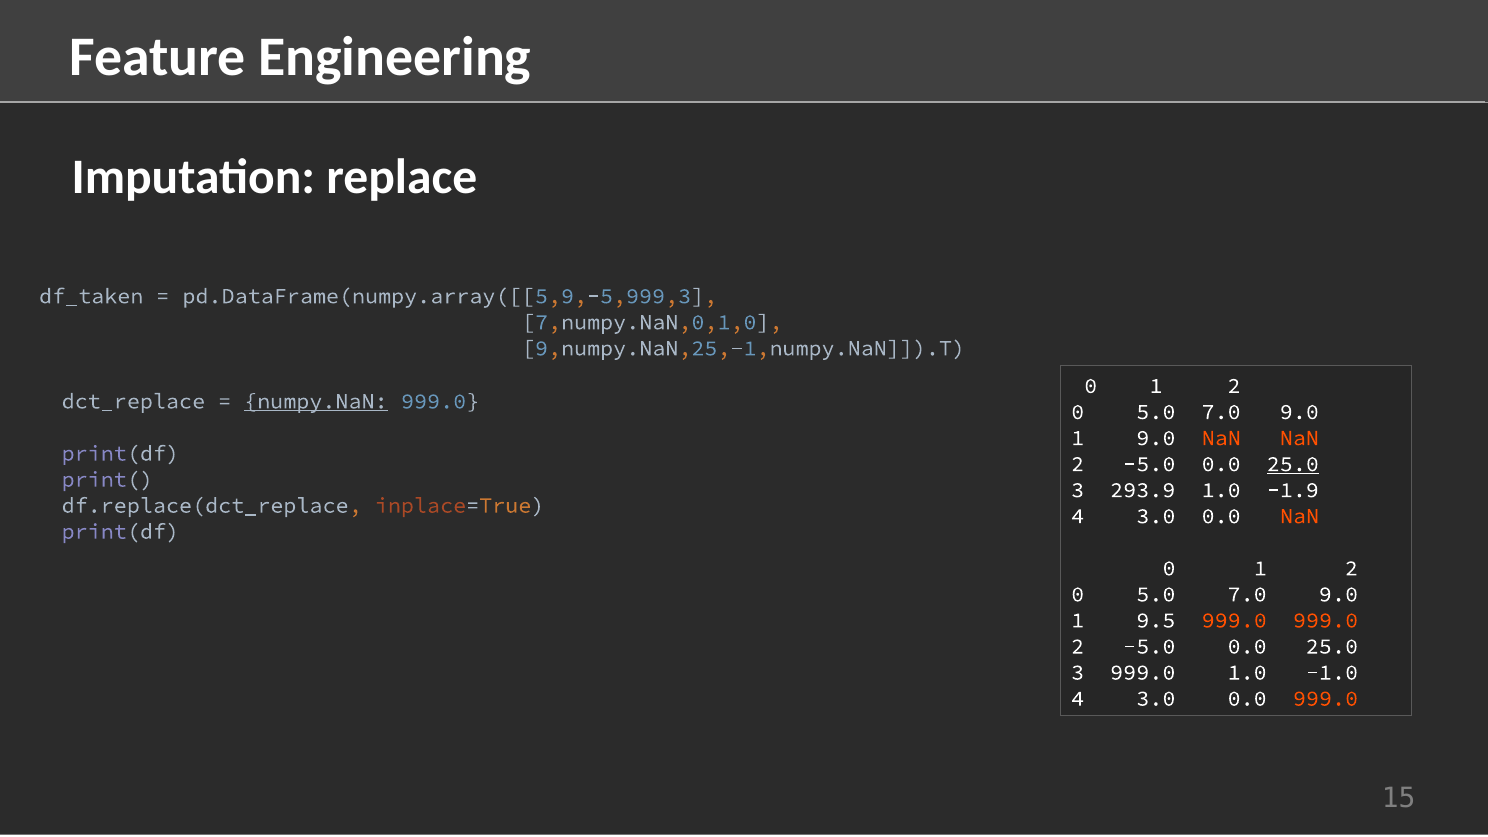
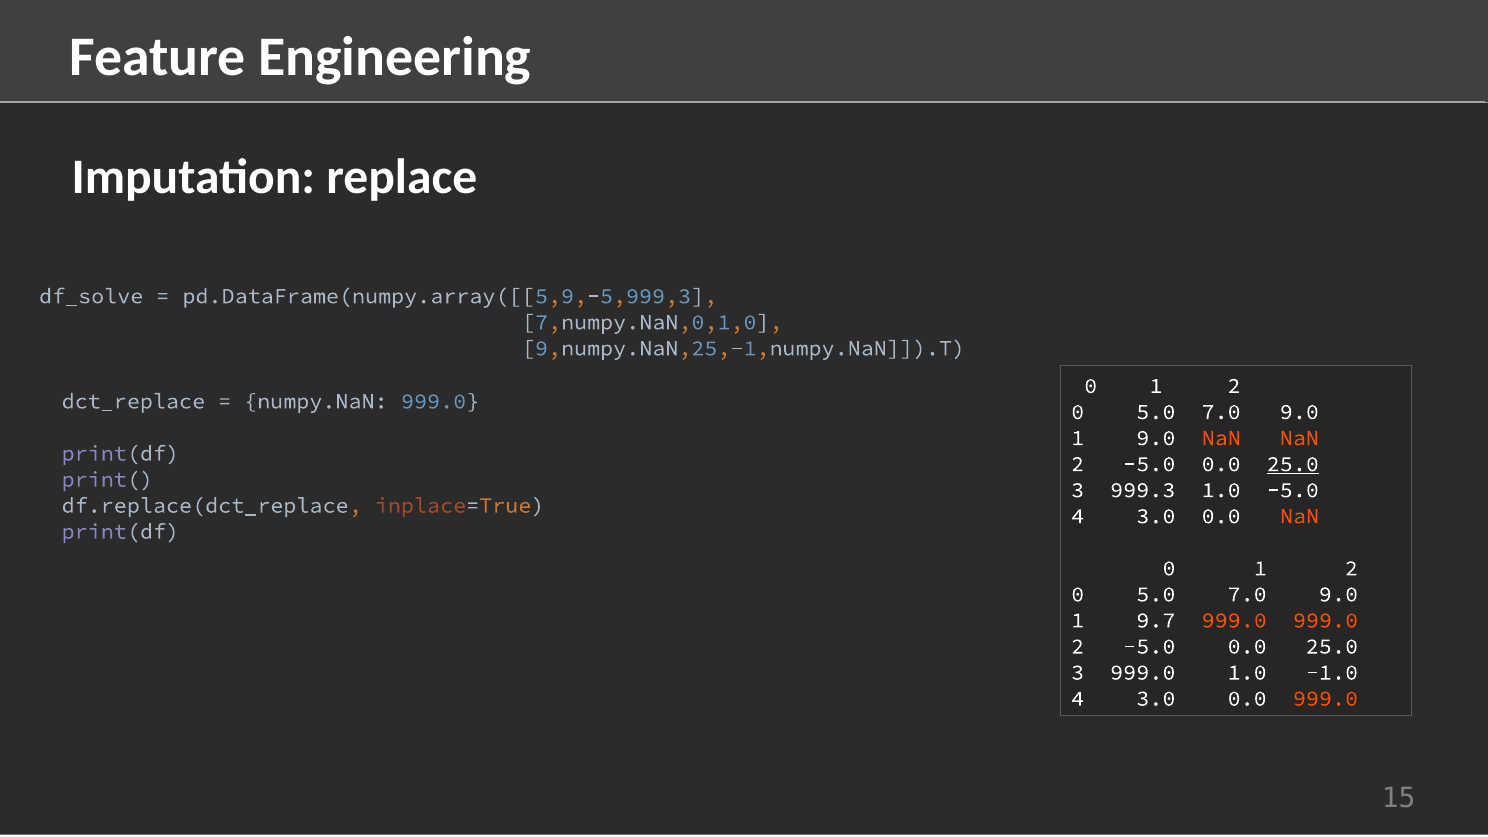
df_taken: df_taken -> df_solve
numpy.NaN underline: present -> none
293.9: 293.9 -> 999.3
1.0 -1.9: -1.9 -> -5.0
9.5: 9.5 -> 9.7
